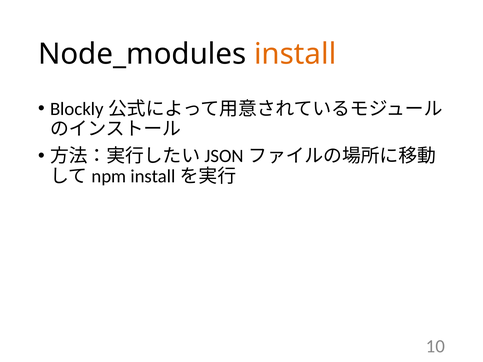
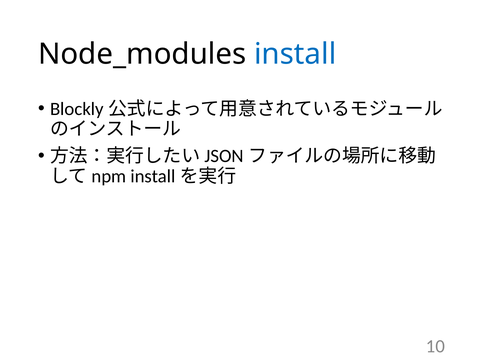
install colour: orange -> blue
